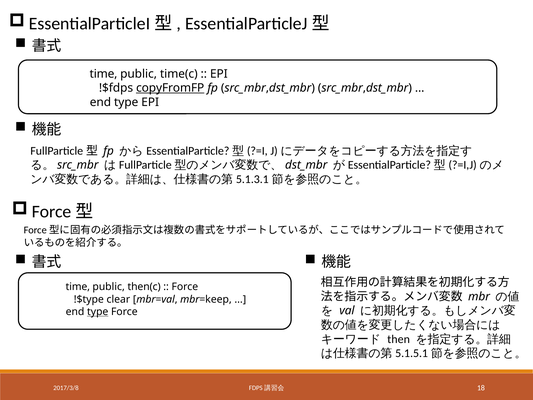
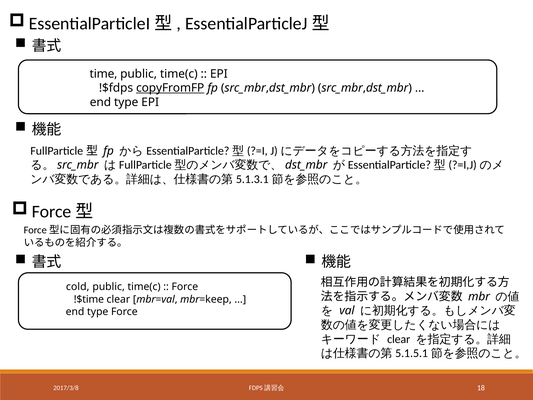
time at (78, 287): time -> cold
then(c at (144, 287): then(c -> time(c
!$type: !$type -> !$time
type at (98, 312) underline: present -> none
then at (399, 339): then -> clear
